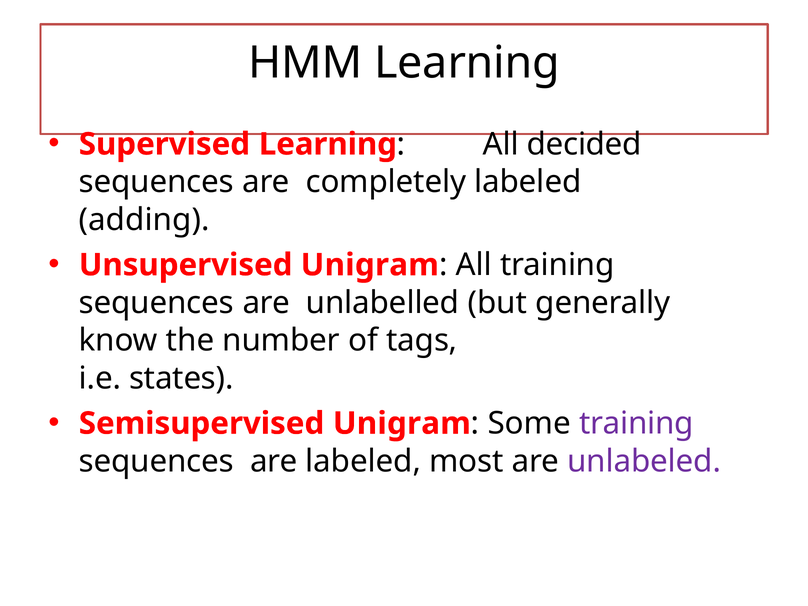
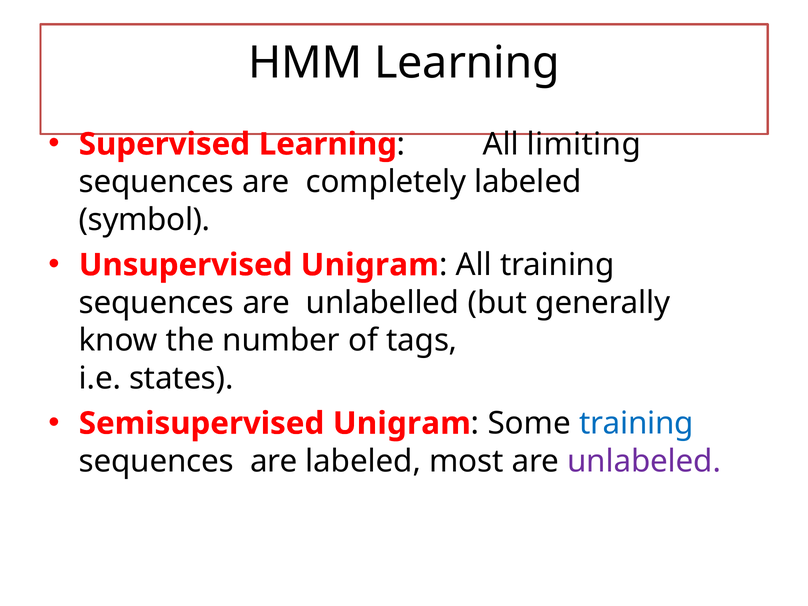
decided: decided -> limiting
adding: adding -> symbol
training at (636, 423) colour: purple -> blue
